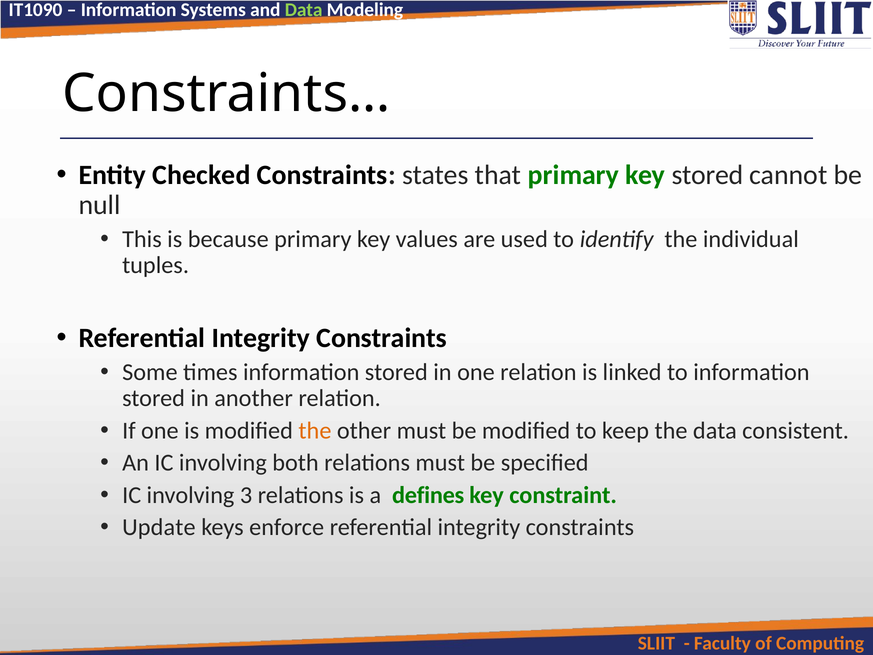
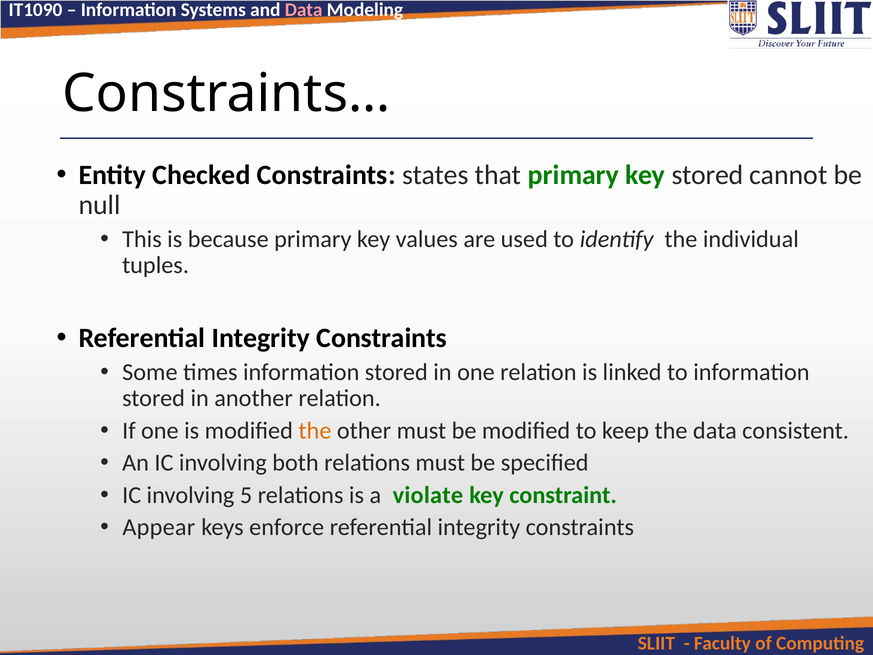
Data at (304, 10) colour: light green -> pink
3: 3 -> 5
defines: defines -> violate
Update: Update -> Appear
